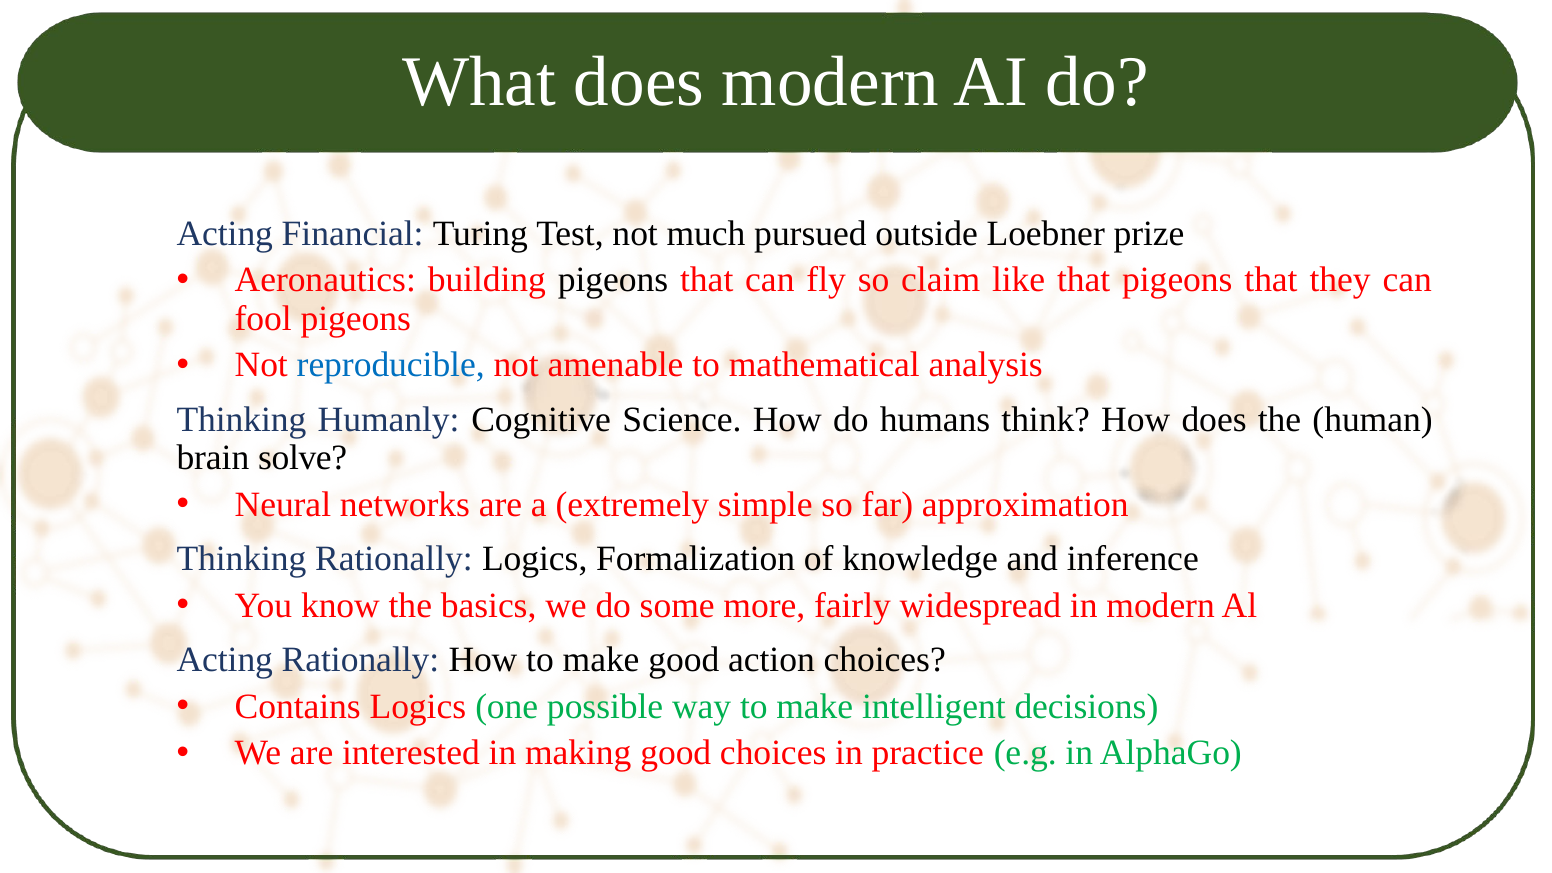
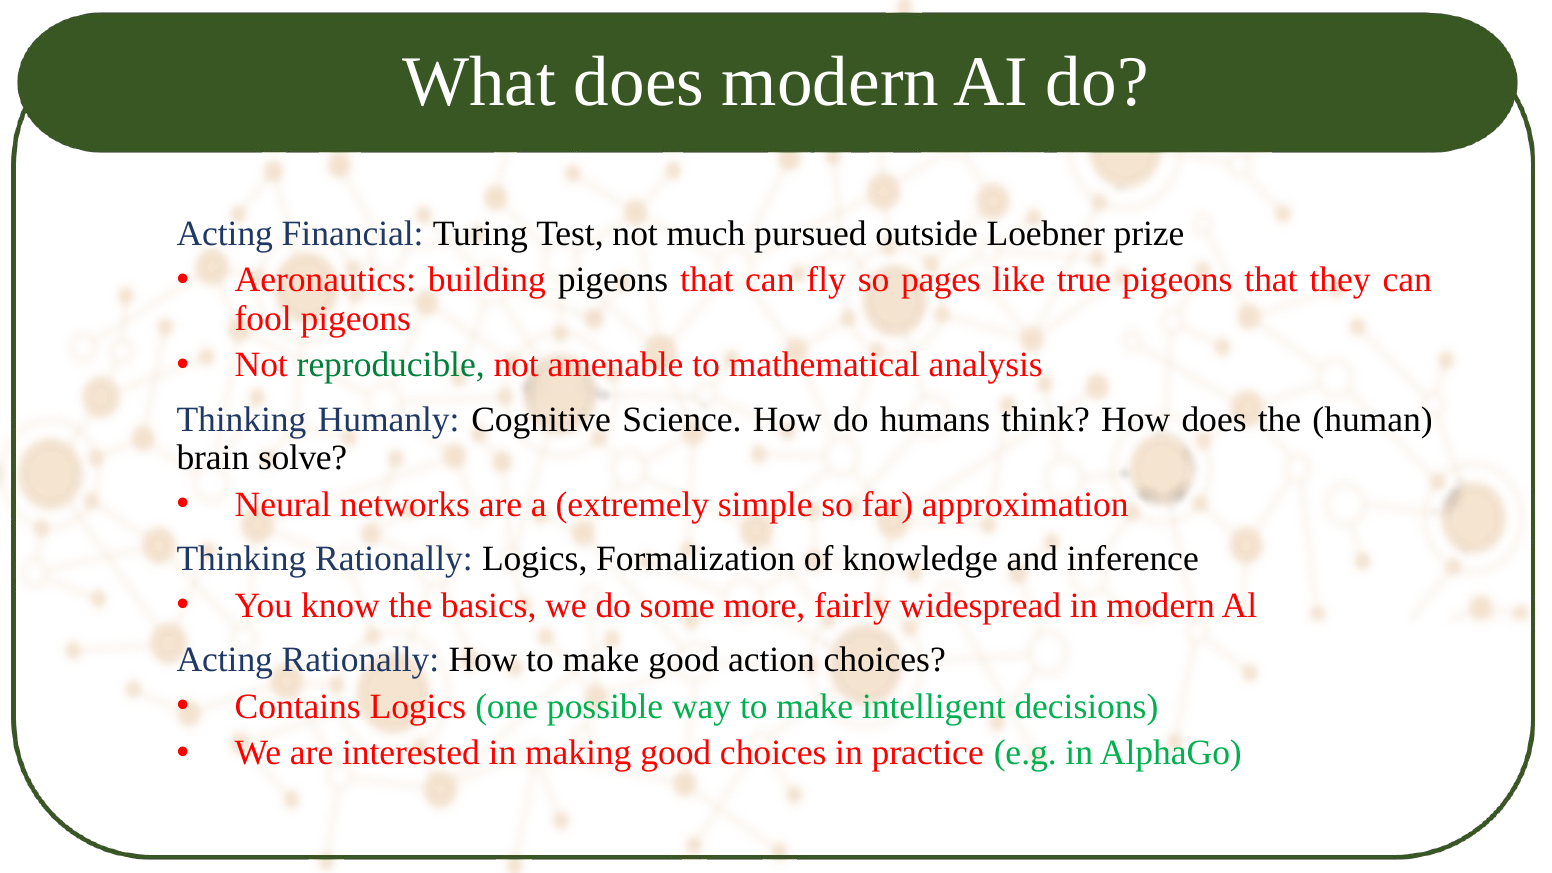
claim: claim -> pages
like that: that -> true
reproducible colour: blue -> green
